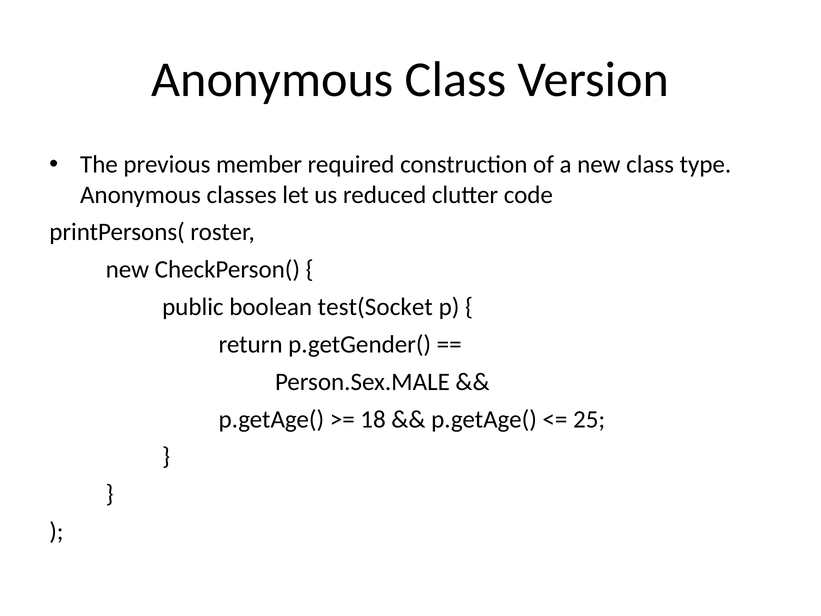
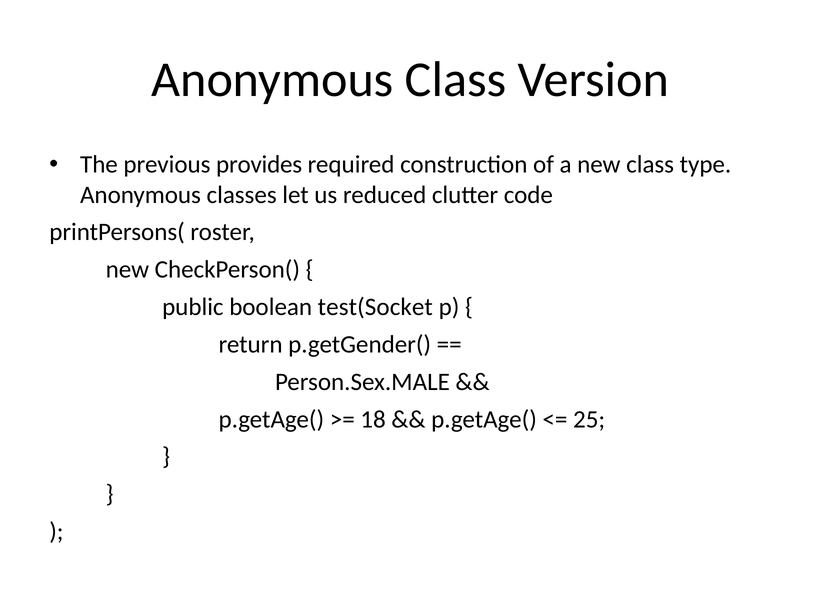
member: member -> provides
